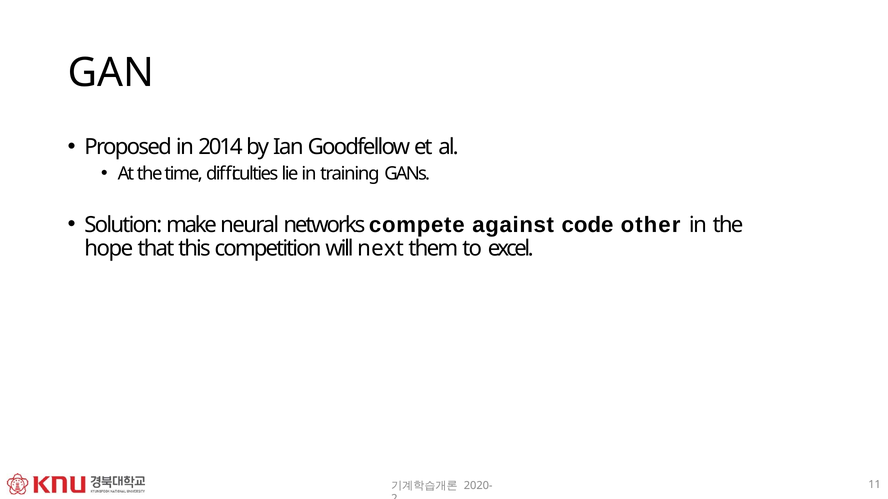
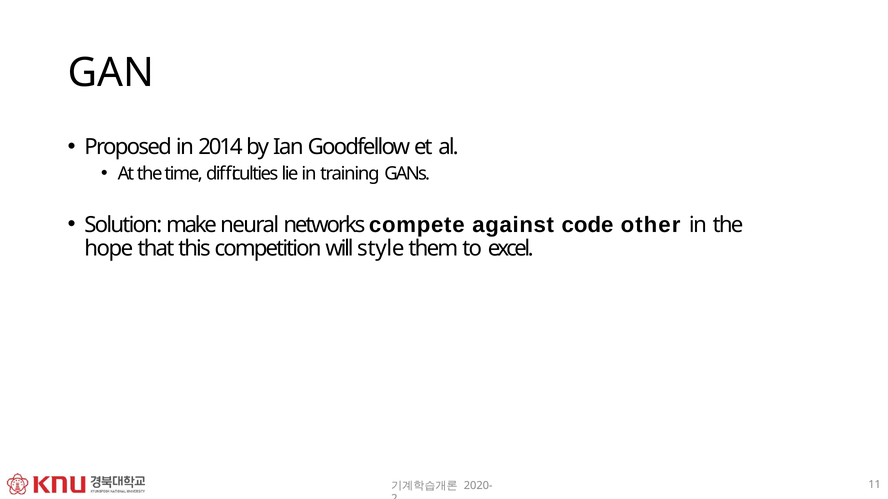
next: next -> style
